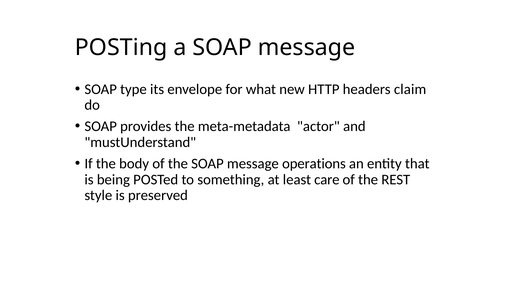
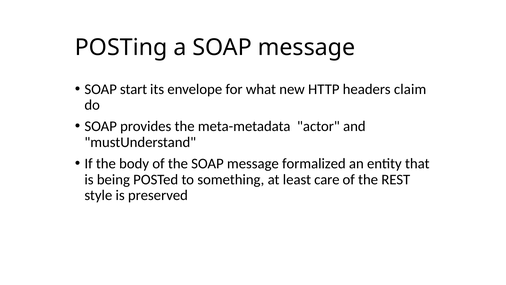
type: type -> start
operations: operations -> formalized
